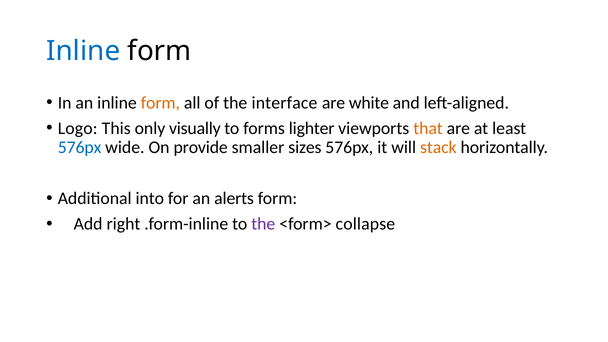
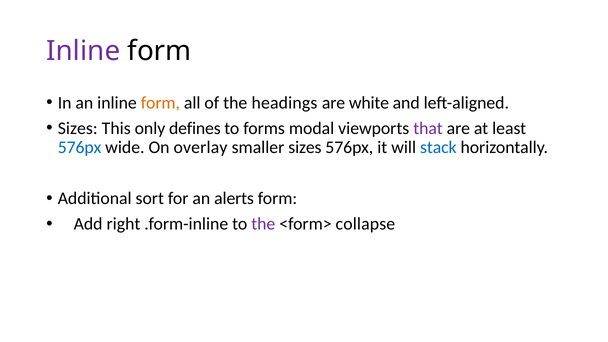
Inline at (83, 51) colour: blue -> purple
interface: interface -> headings
Logo at (78, 128): Logo -> Sizes
visually: visually -> defines
lighter: lighter -> modal
that colour: orange -> purple
provide: provide -> overlay
stack colour: orange -> blue
into: into -> sort
